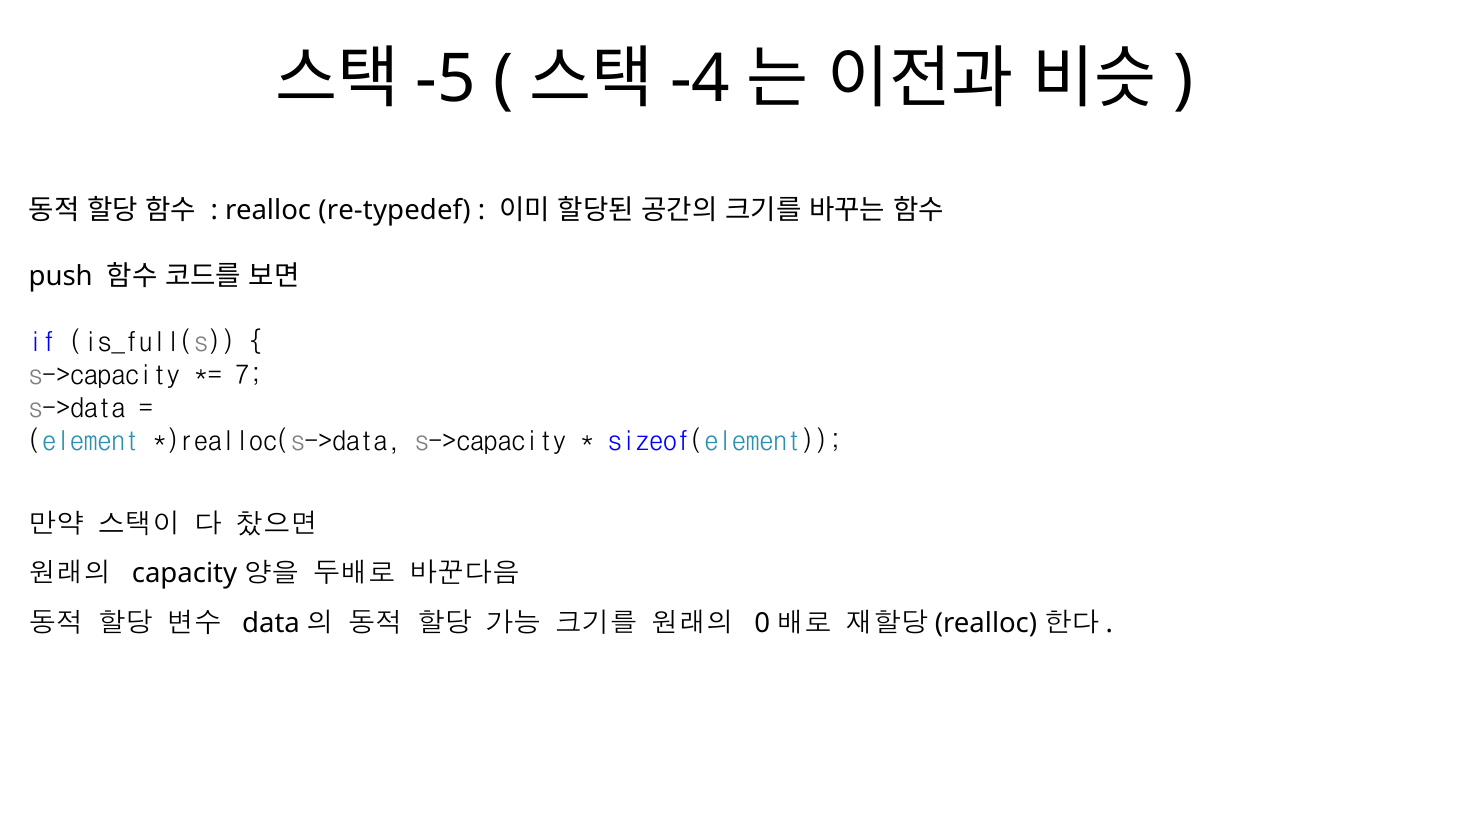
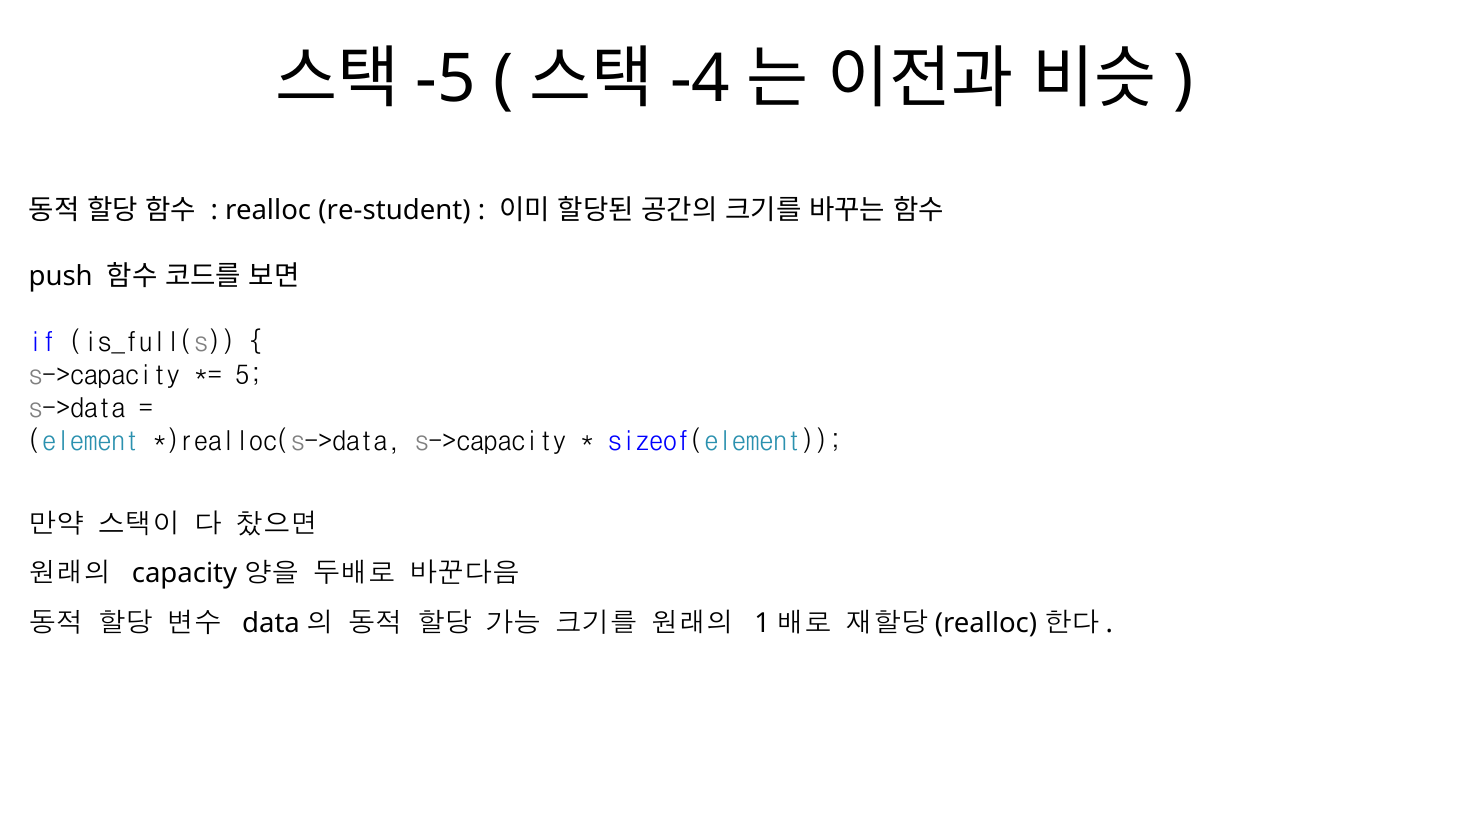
re-typedef: re-typedef -> re-student
7: 7 -> 5
0: 0 -> 1
